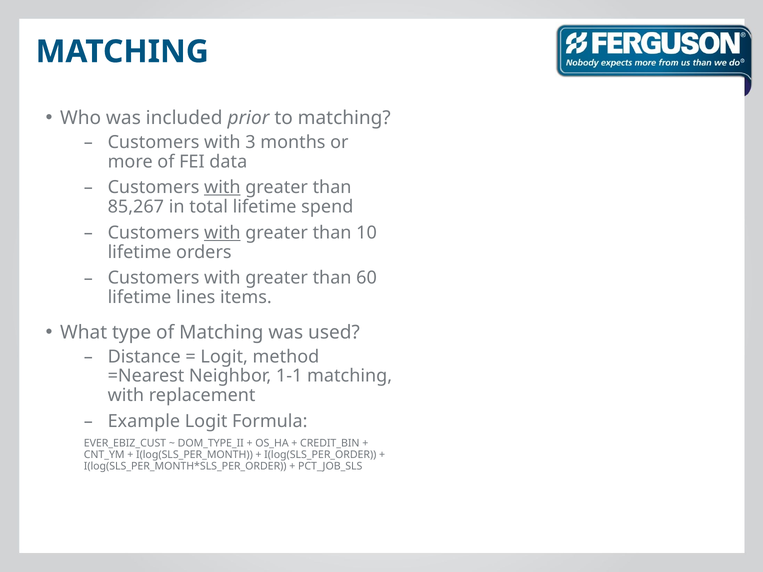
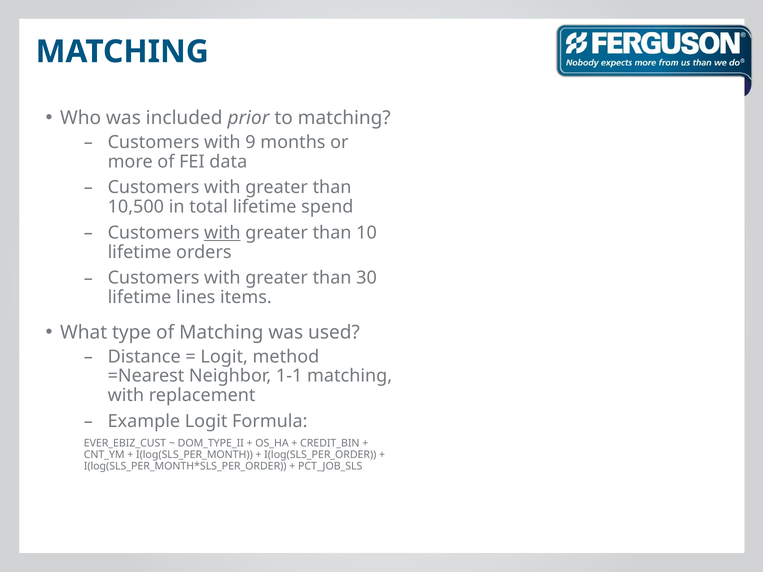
3: 3 -> 9
with at (222, 188) underline: present -> none
85,267: 85,267 -> 10,500
60: 60 -> 30
